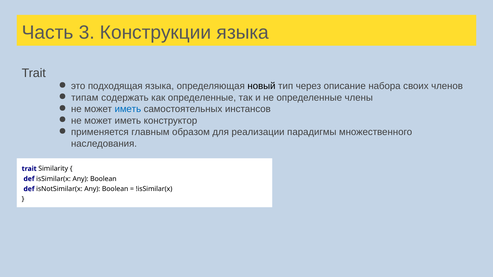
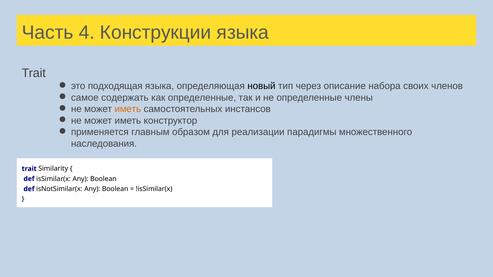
3: 3 -> 4
типам: типам -> самое
иметь at (128, 109) colour: blue -> orange
